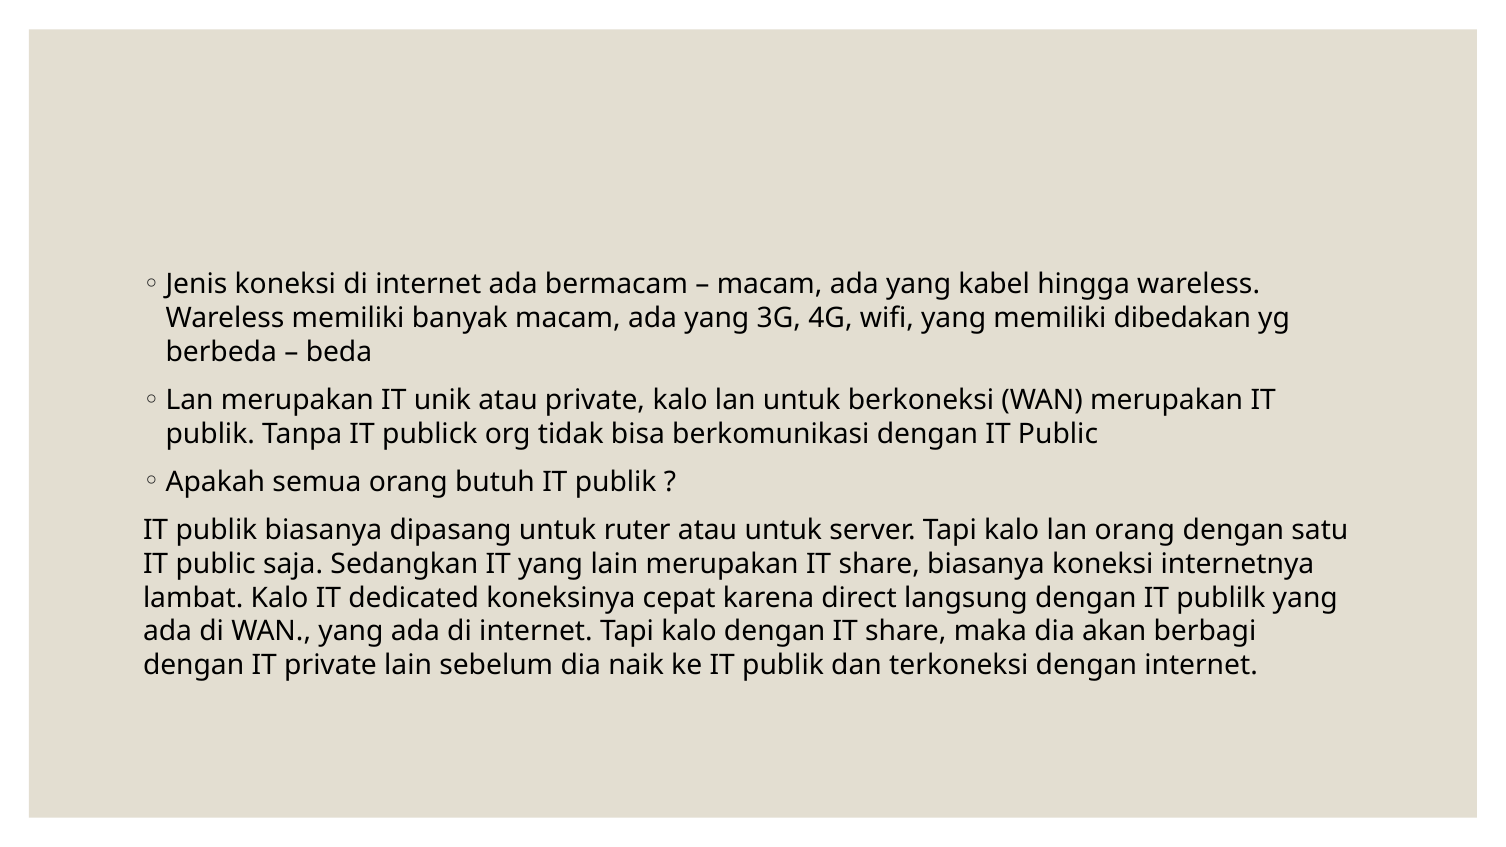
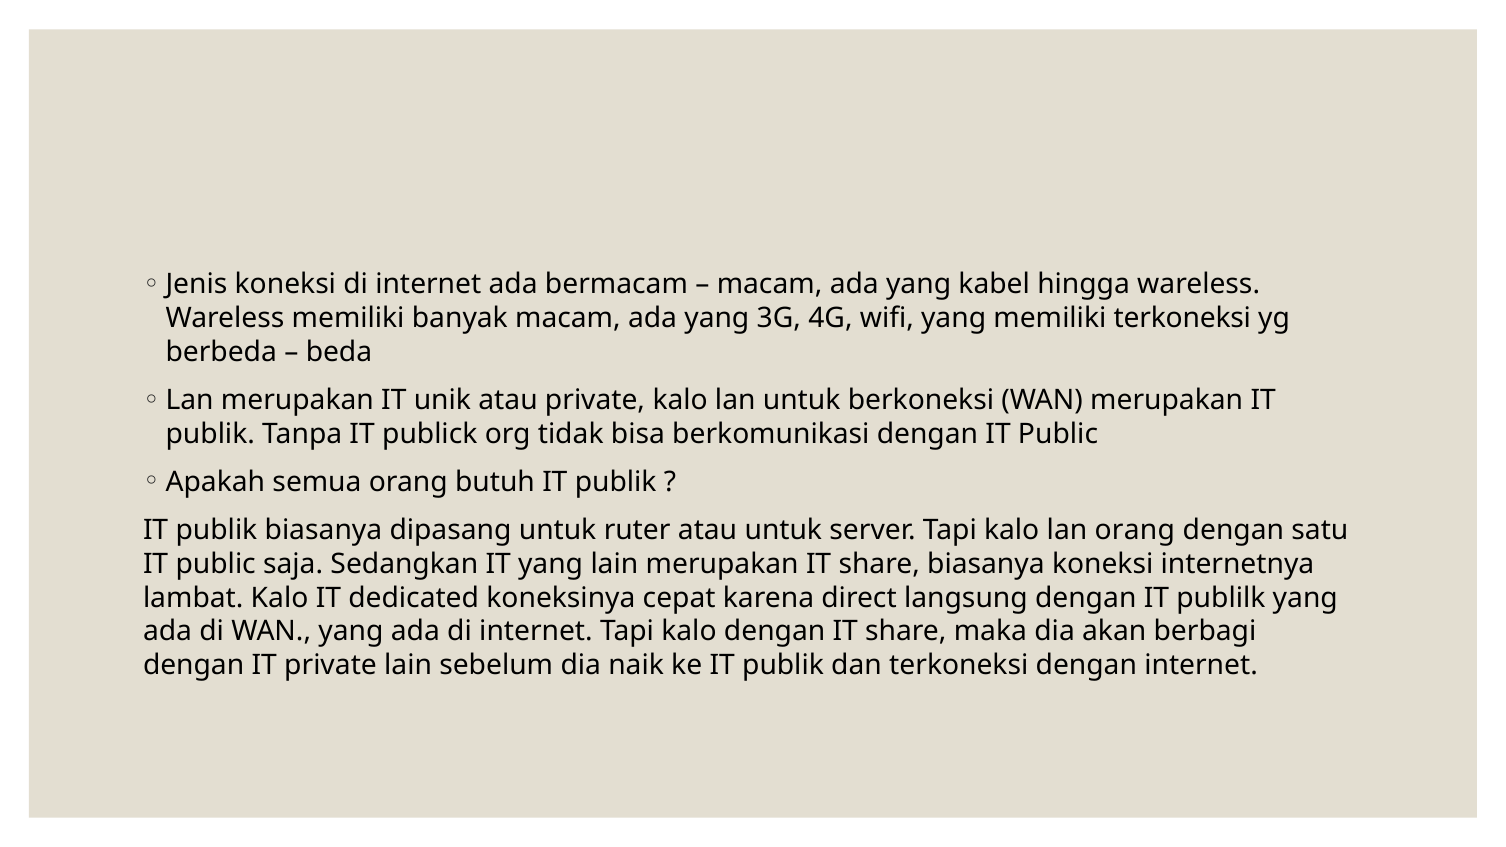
memiliki dibedakan: dibedakan -> terkoneksi
